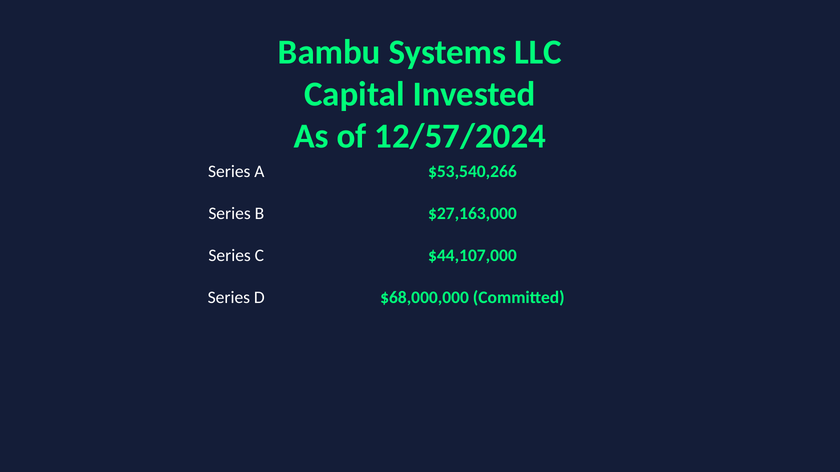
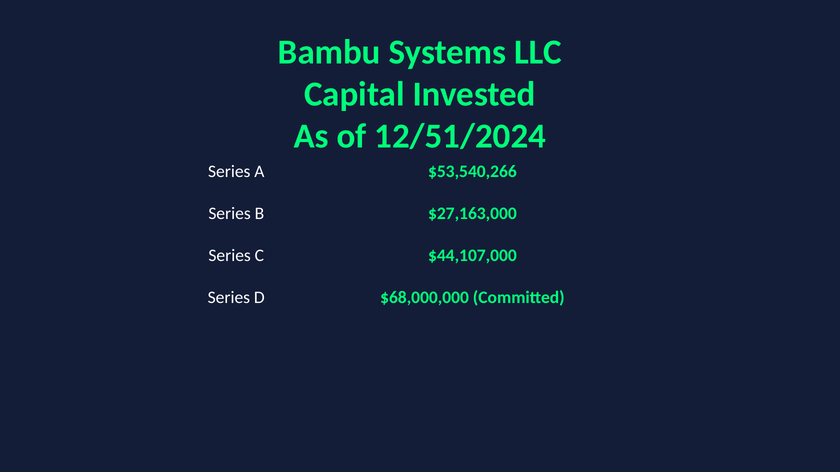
12/57/2024: 12/57/2024 -> 12/51/2024
